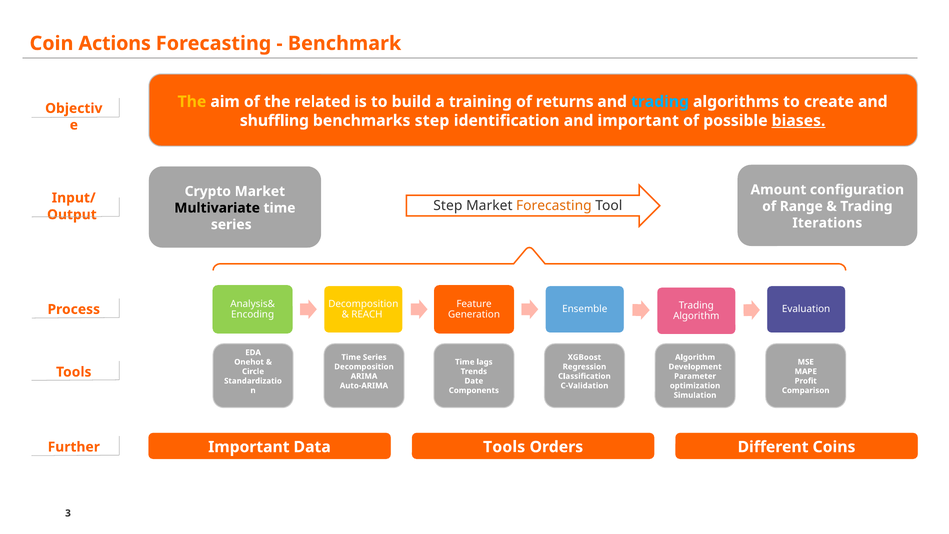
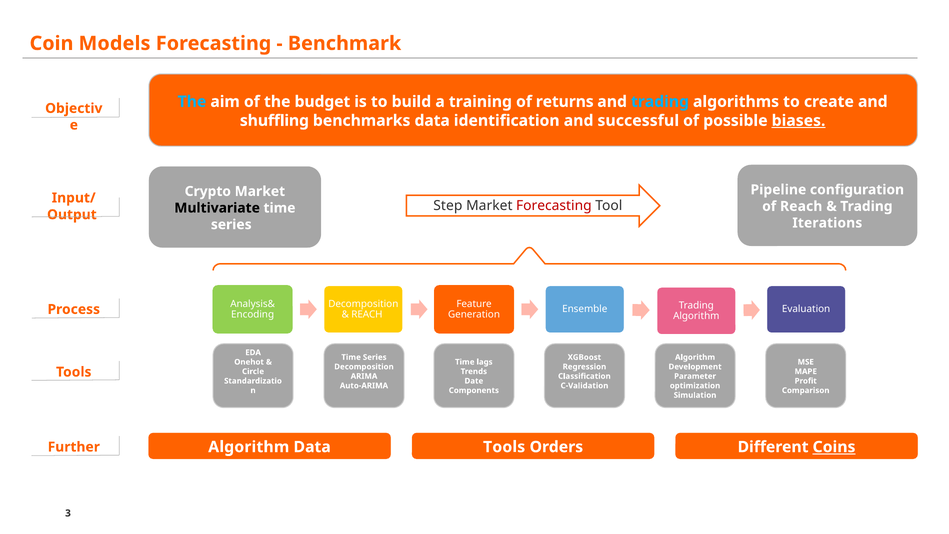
Actions: Actions -> Models
The at (192, 102) colour: yellow -> light blue
related: related -> budget
benchmarks step: step -> data
and important: important -> successful
Amount: Amount -> Pipeline
Forecasting at (554, 205) colour: orange -> red
of Range: Range -> Reach
Important at (249, 447): Important -> Algorithm
Coins underline: none -> present
